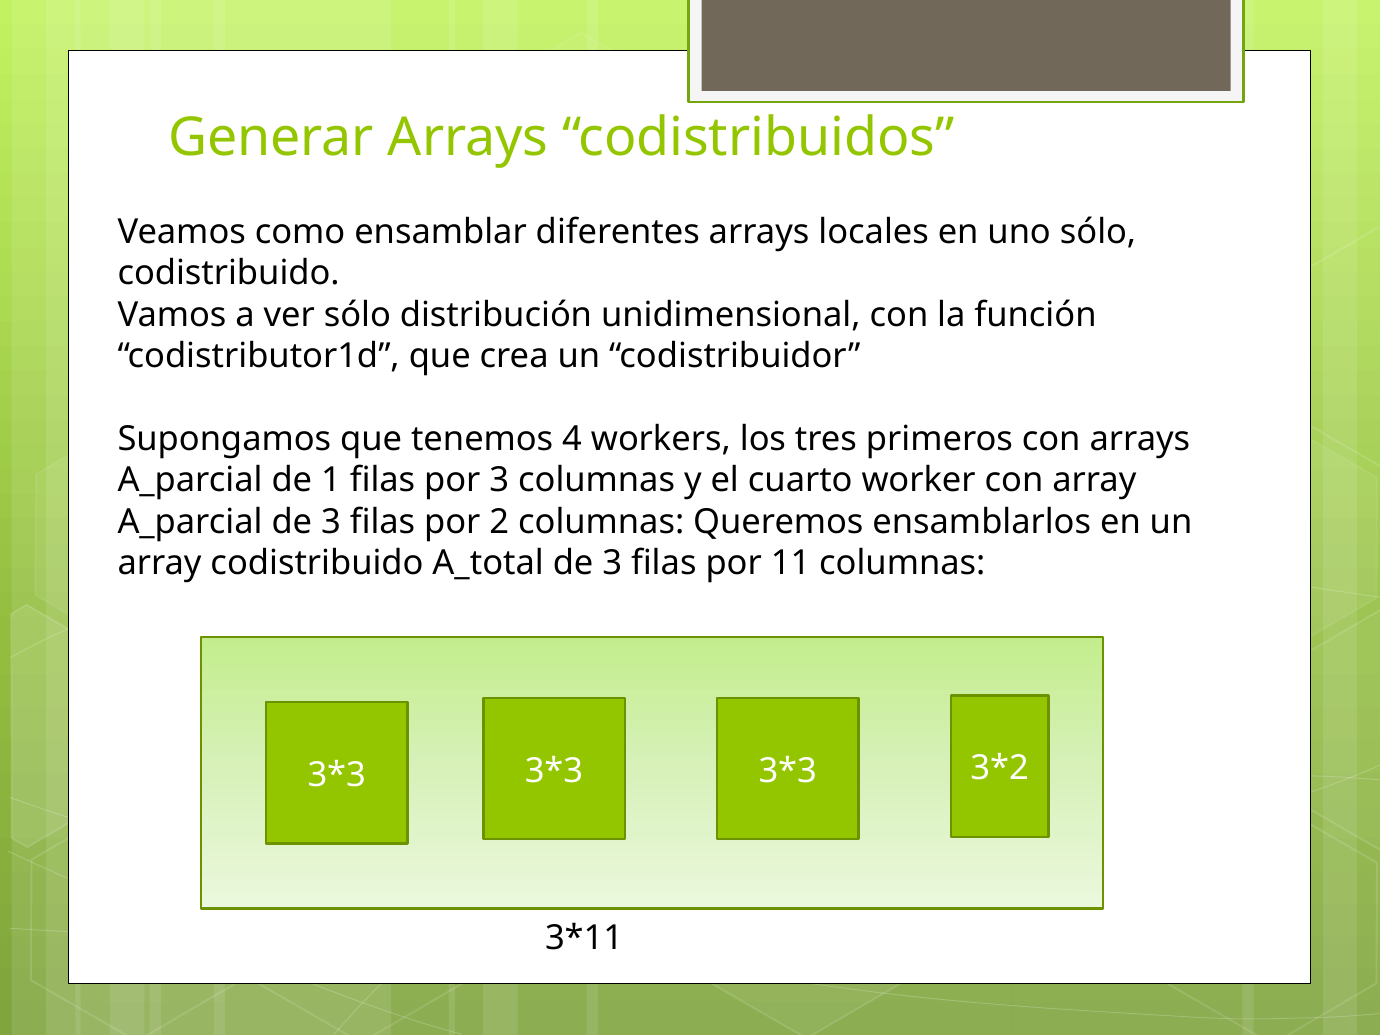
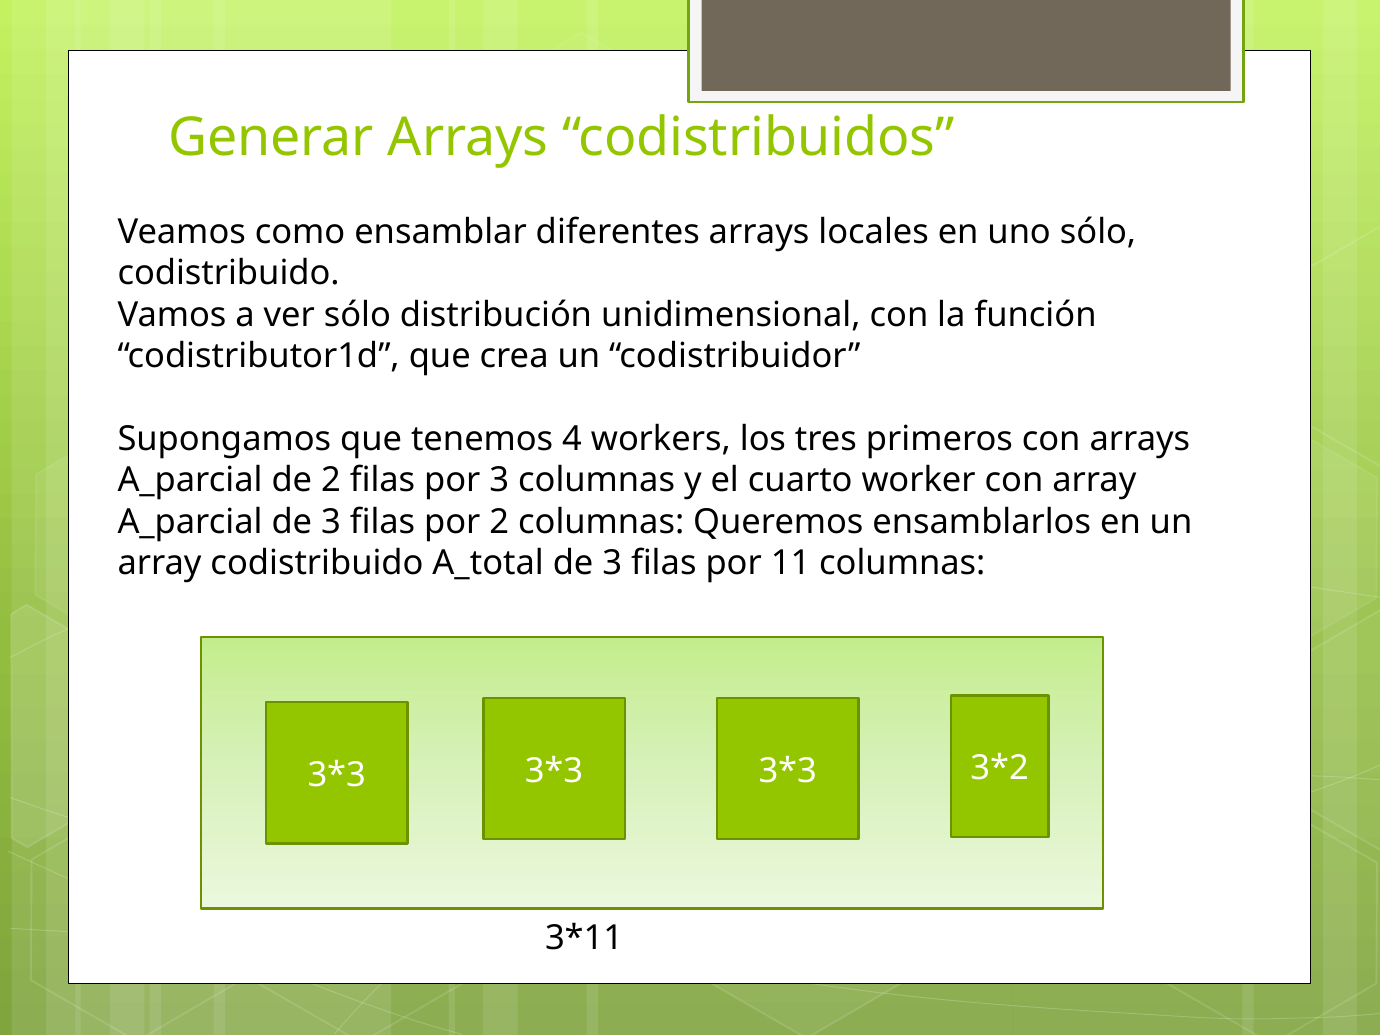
de 1: 1 -> 2
